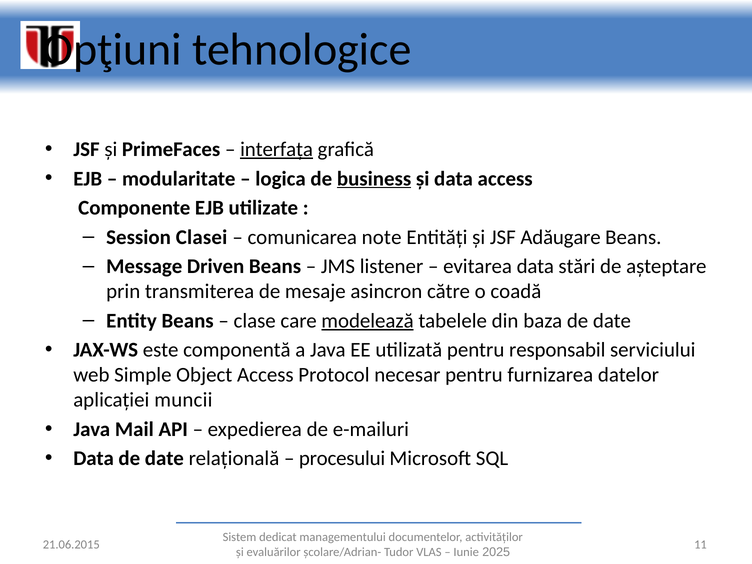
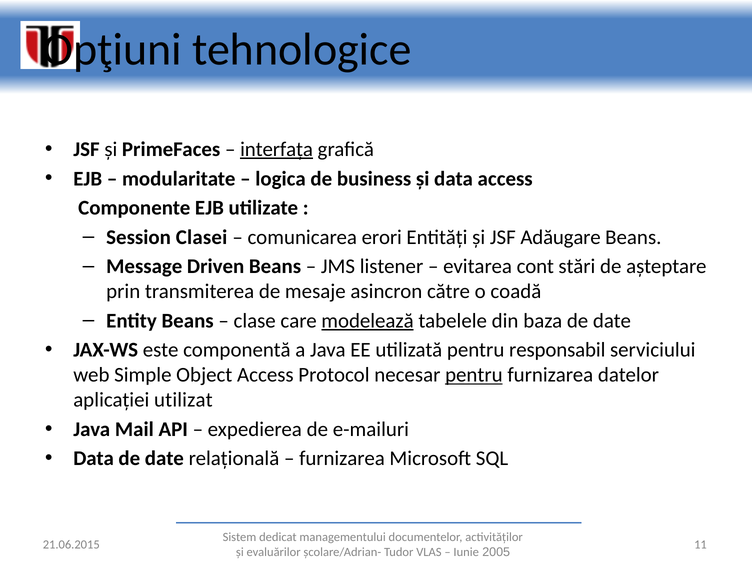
business underline: present -> none
note: note -> erori
evitarea data: data -> cont
pentru at (474, 375) underline: none -> present
muncii: muncii -> utilizat
procesului at (342, 459): procesului -> furnizarea
2025: 2025 -> 2005
